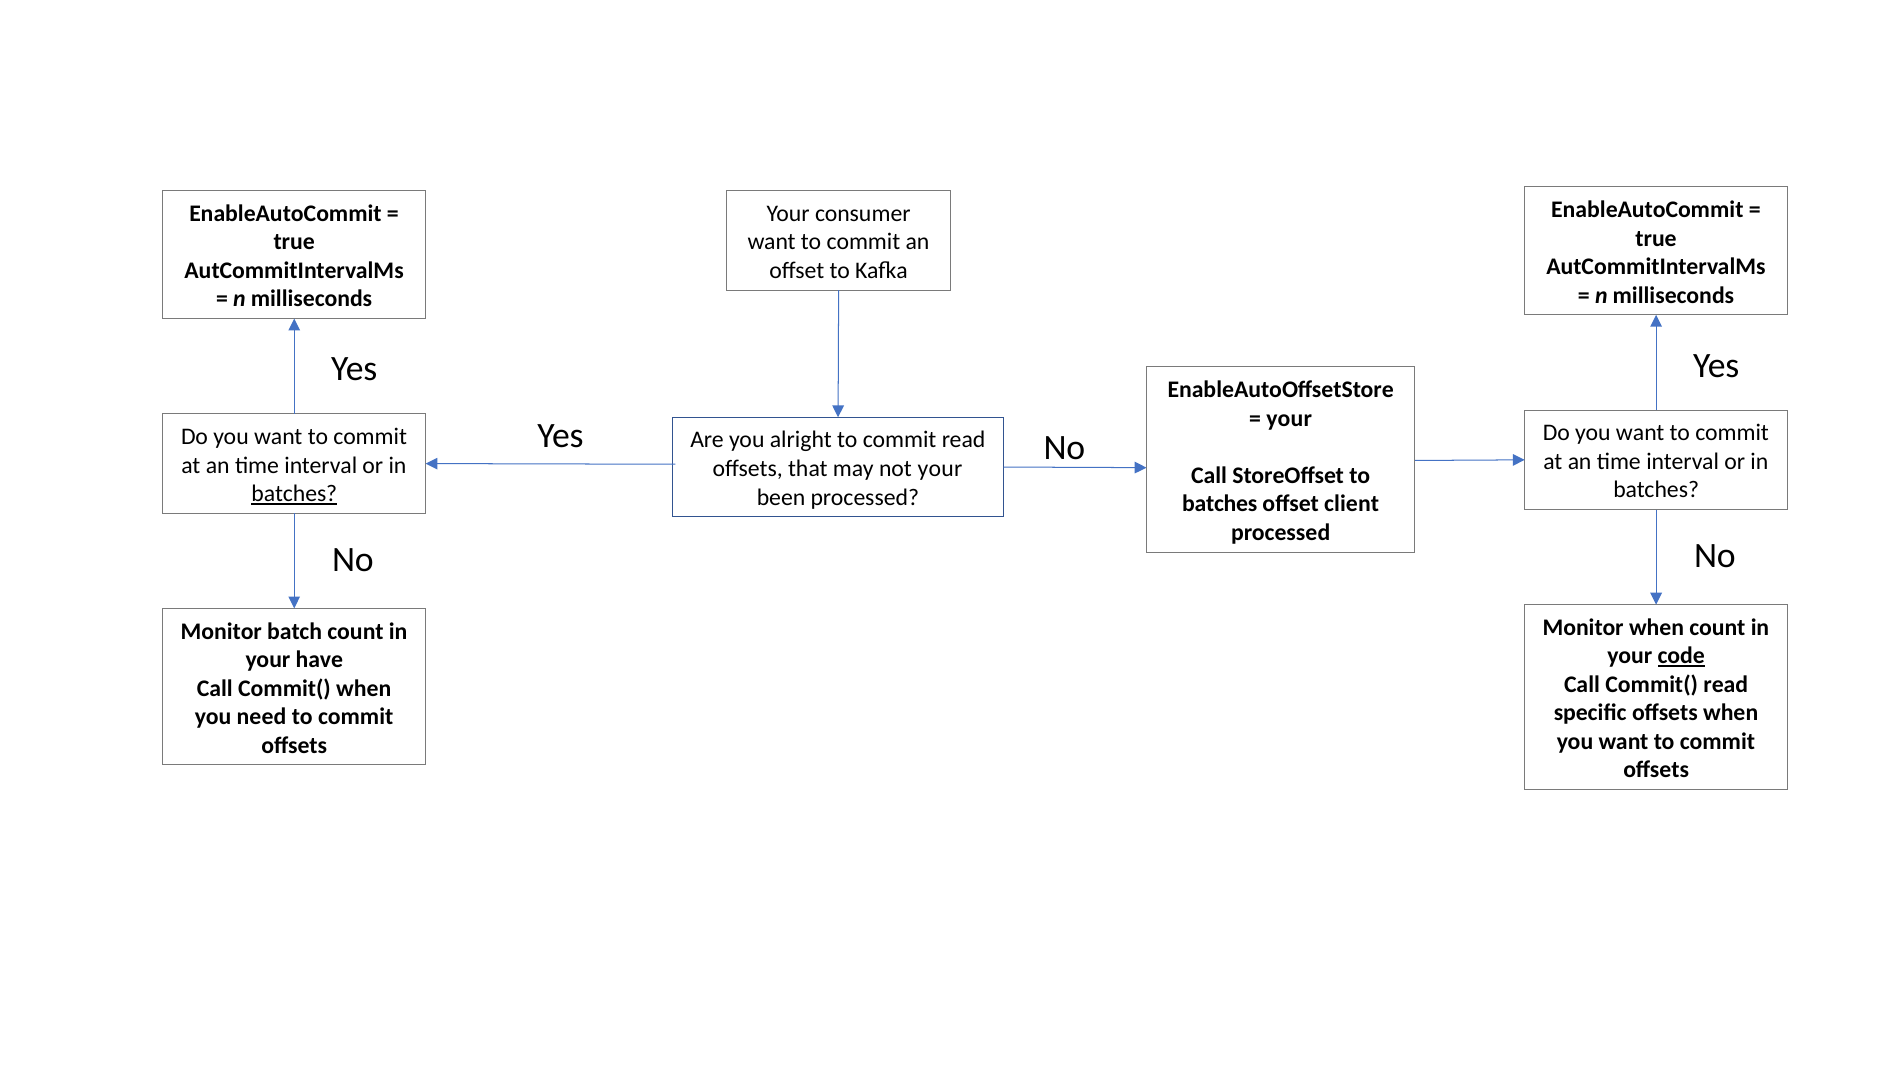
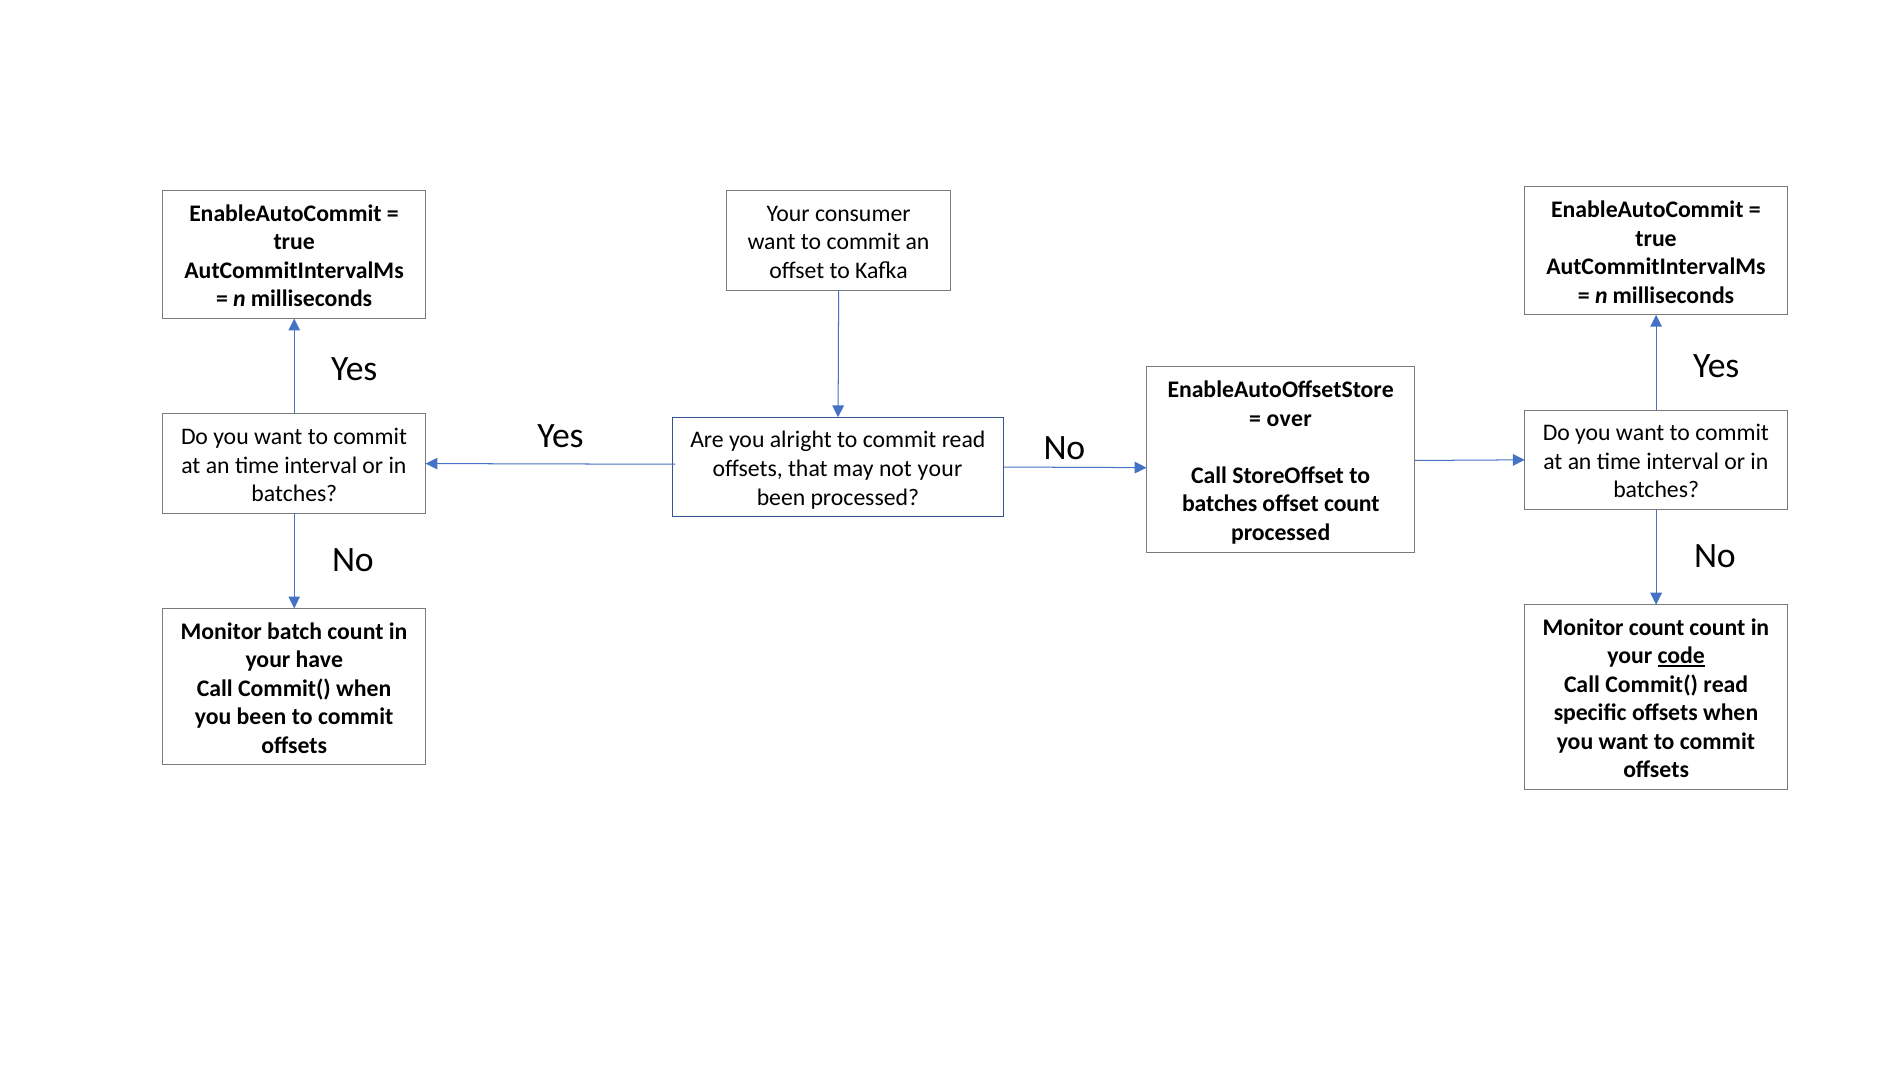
your at (1289, 418): your -> over
batches at (294, 494) underline: present -> none
offset client: client -> count
Monitor when: when -> count
you need: need -> been
